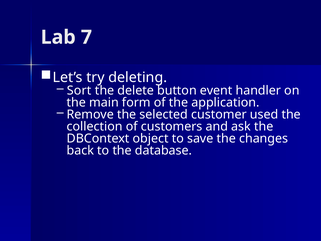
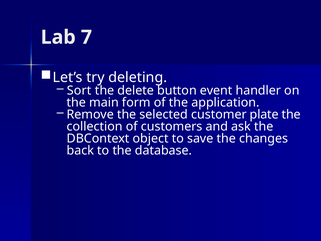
used: used -> plate
